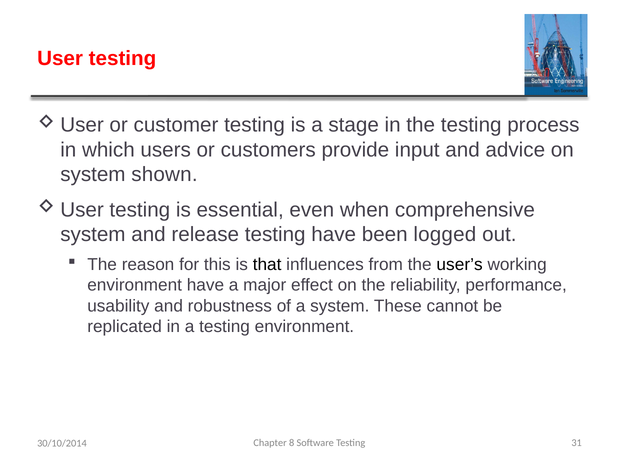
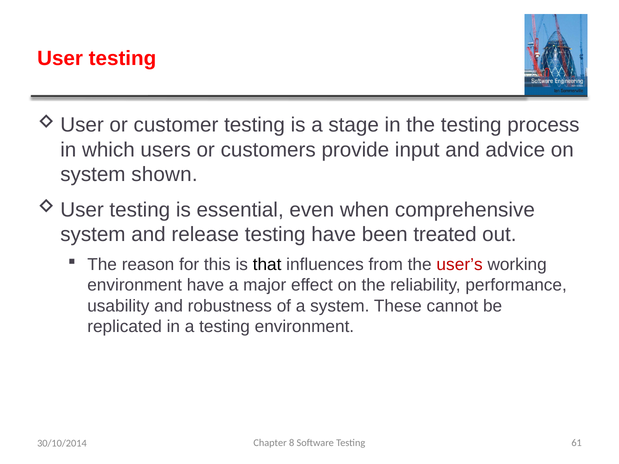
logged: logged -> treated
user’s colour: black -> red
31: 31 -> 61
